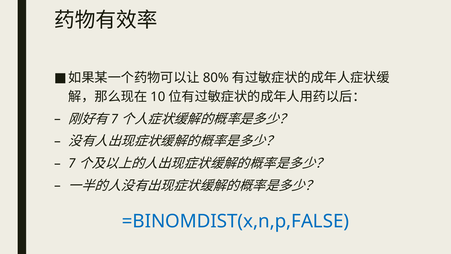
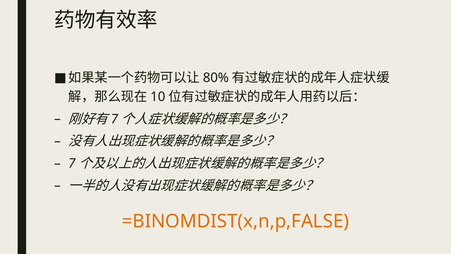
=BINOMDIST(x,n,p,FALSE colour: blue -> orange
